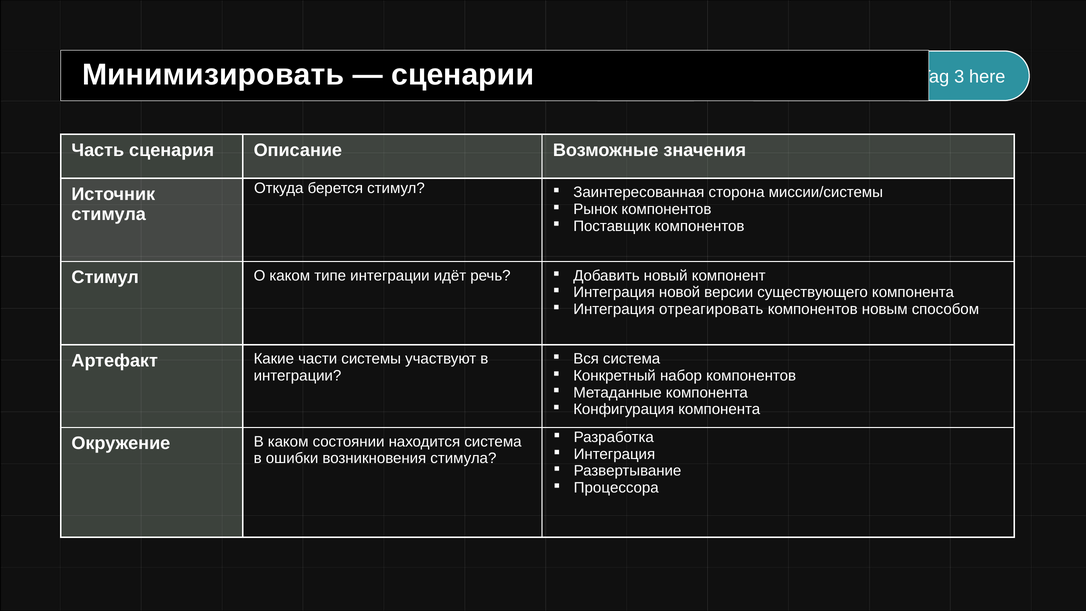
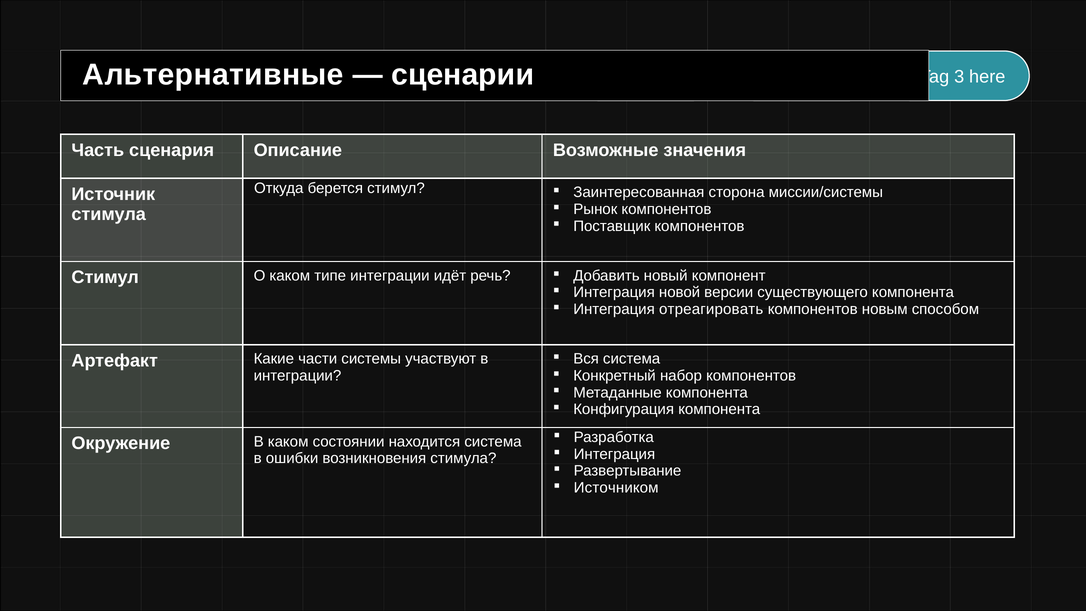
Минимизировать: Минимизировать -> Альтернативные
Процессора: Процессора -> Источником
